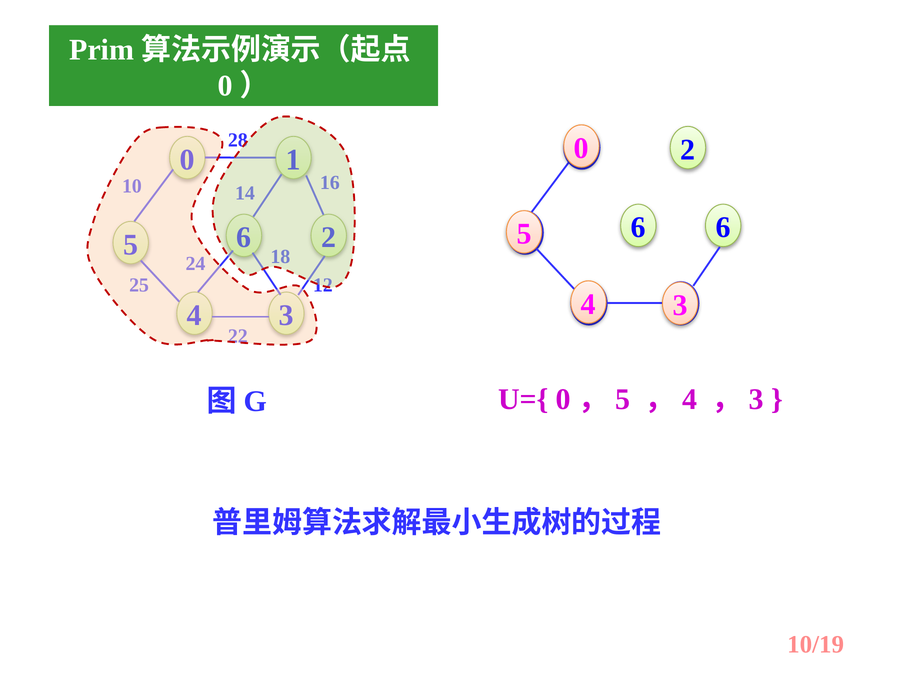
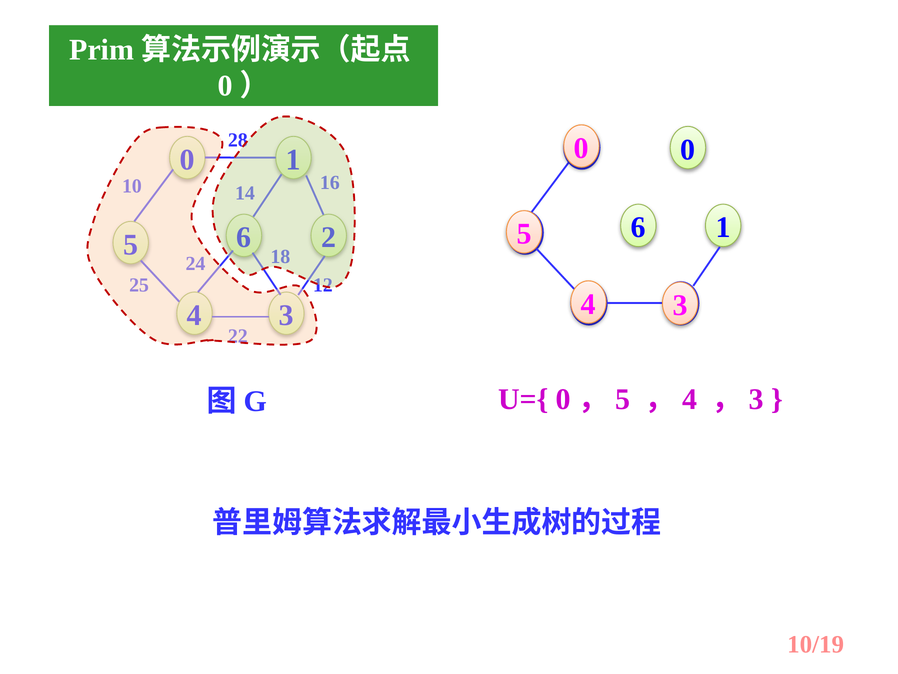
2 at (688, 150): 2 -> 0
6 6: 6 -> 1
